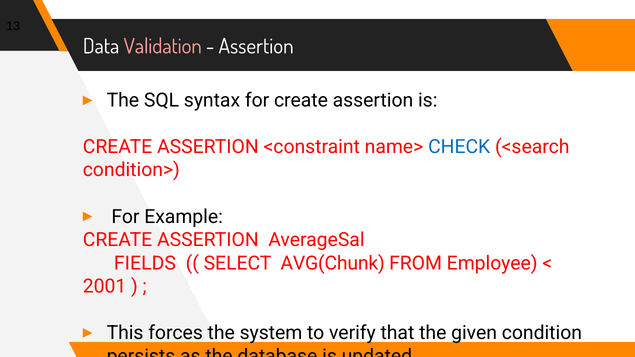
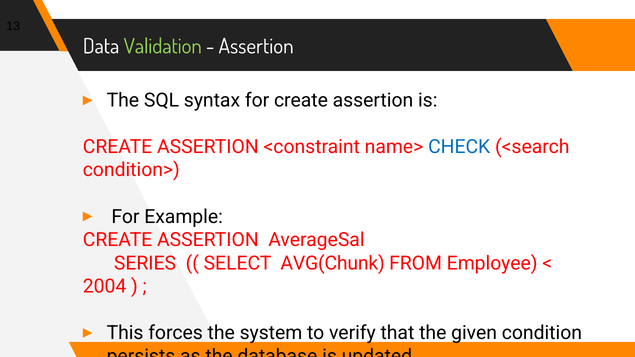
Validation colour: pink -> light green
FIELDS: FIELDS -> SERIES
2001: 2001 -> 2004
